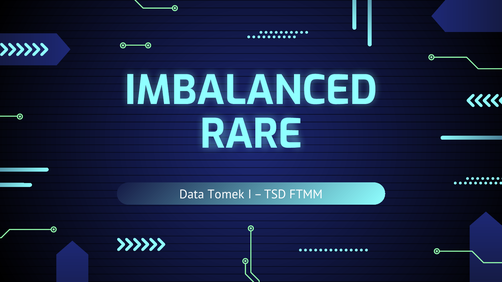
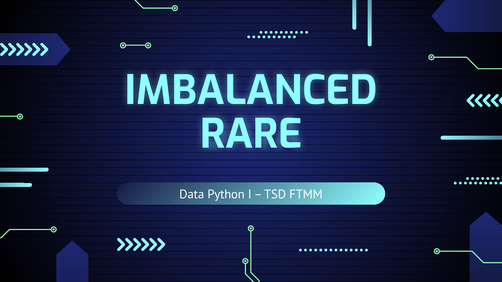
Tomek: Tomek -> Python
